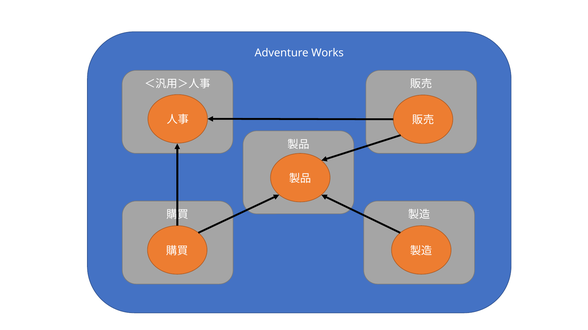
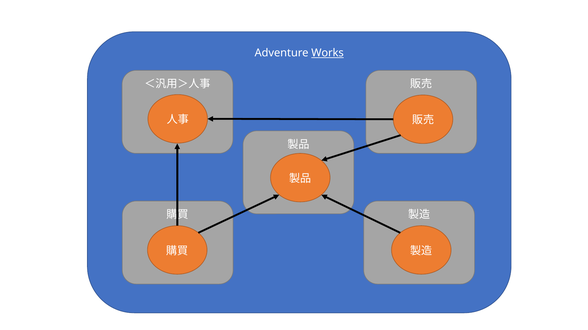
Works underline: none -> present
